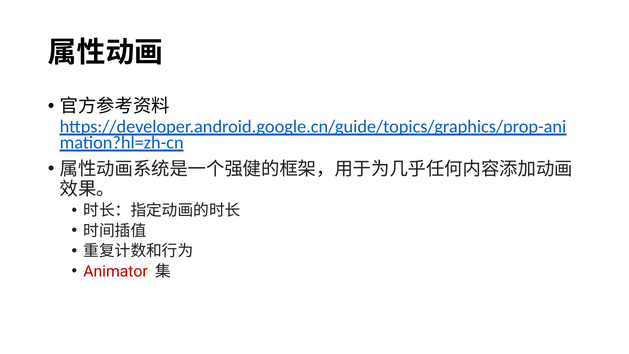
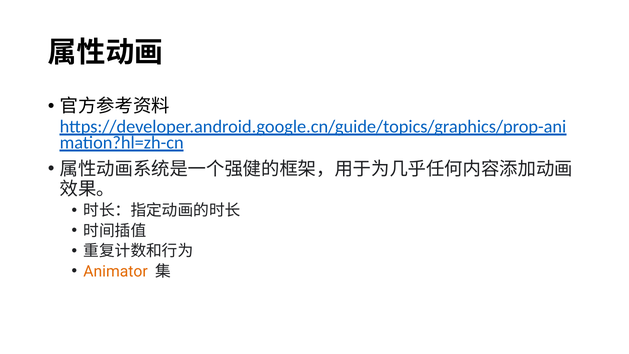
Animator colour: red -> orange
